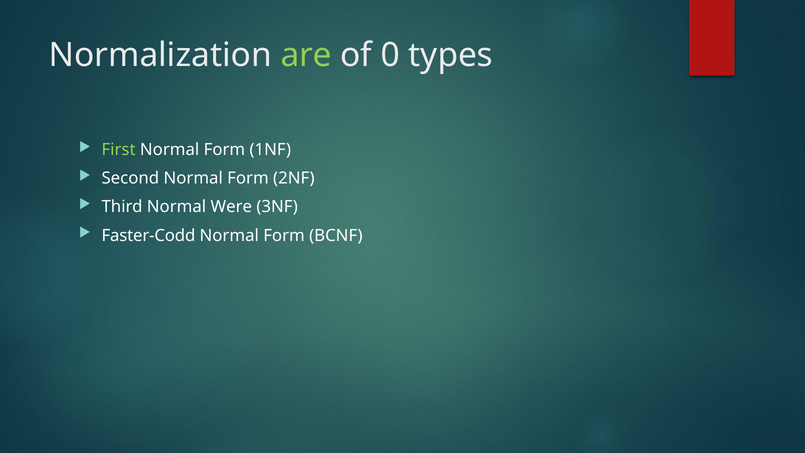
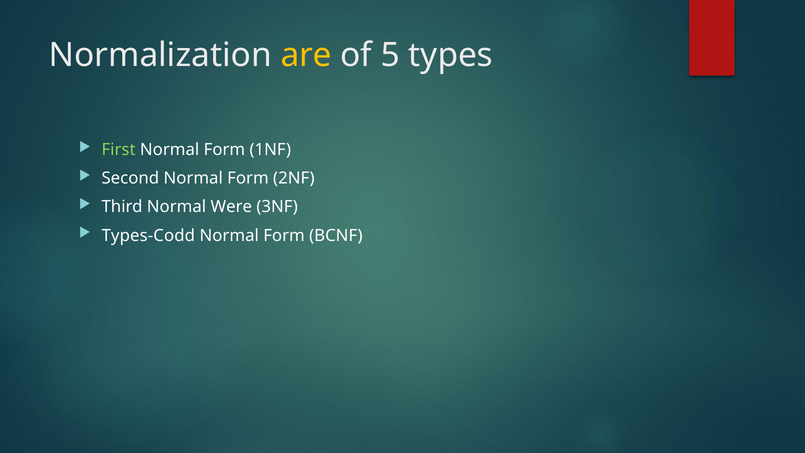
are colour: light green -> yellow
0: 0 -> 5
Faster-Codd: Faster-Codd -> Types-Codd
